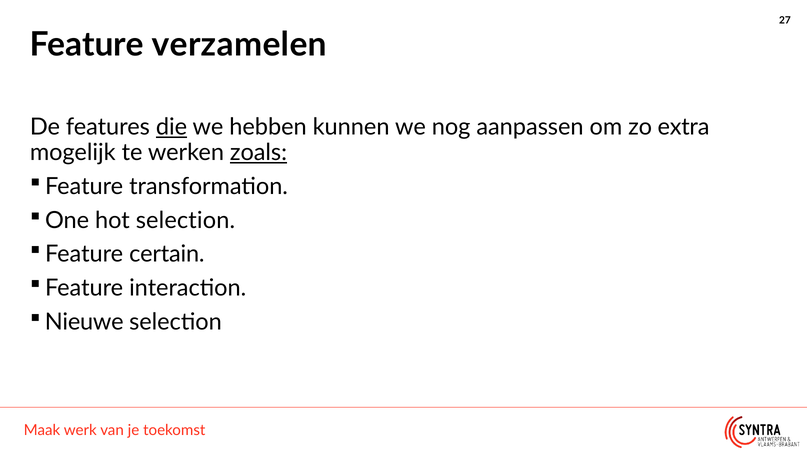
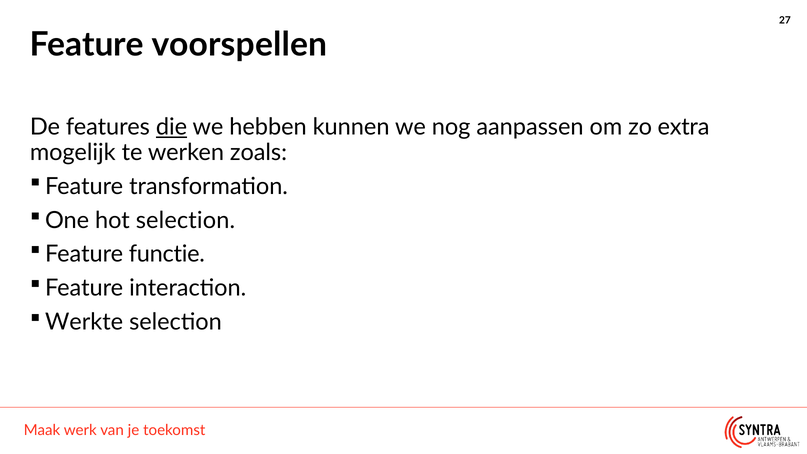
verzamelen: verzamelen -> voorspellen
zoals underline: present -> none
certain: certain -> functie
Nieuwe: Nieuwe -> Werkte
